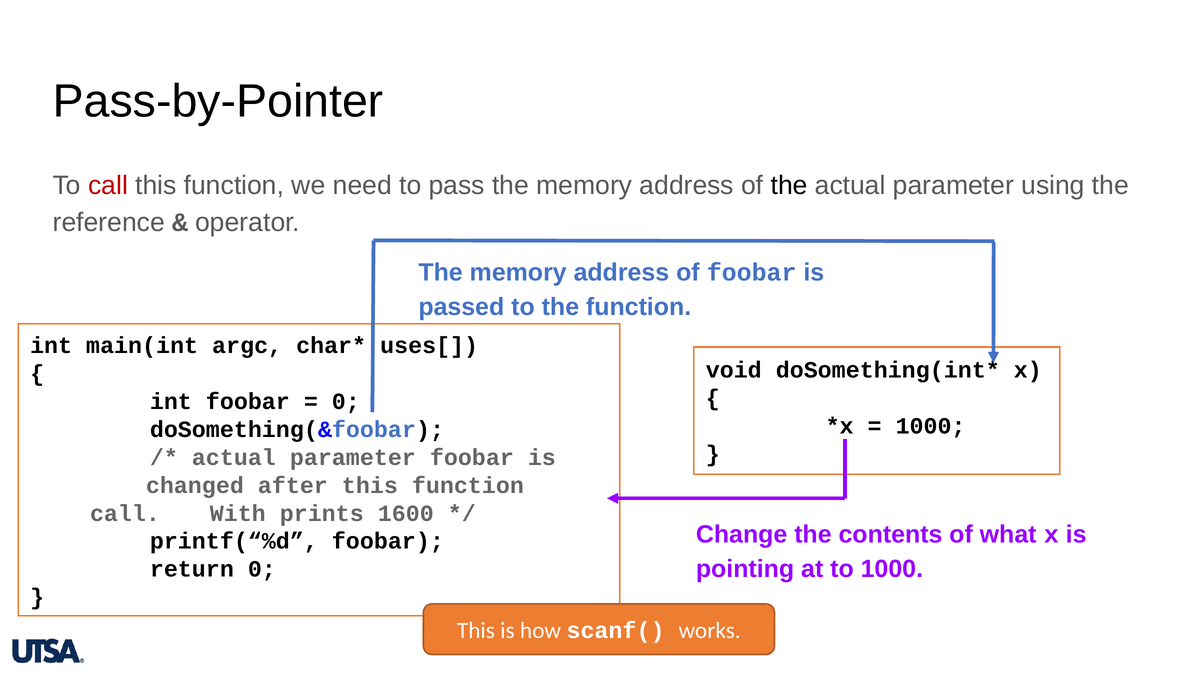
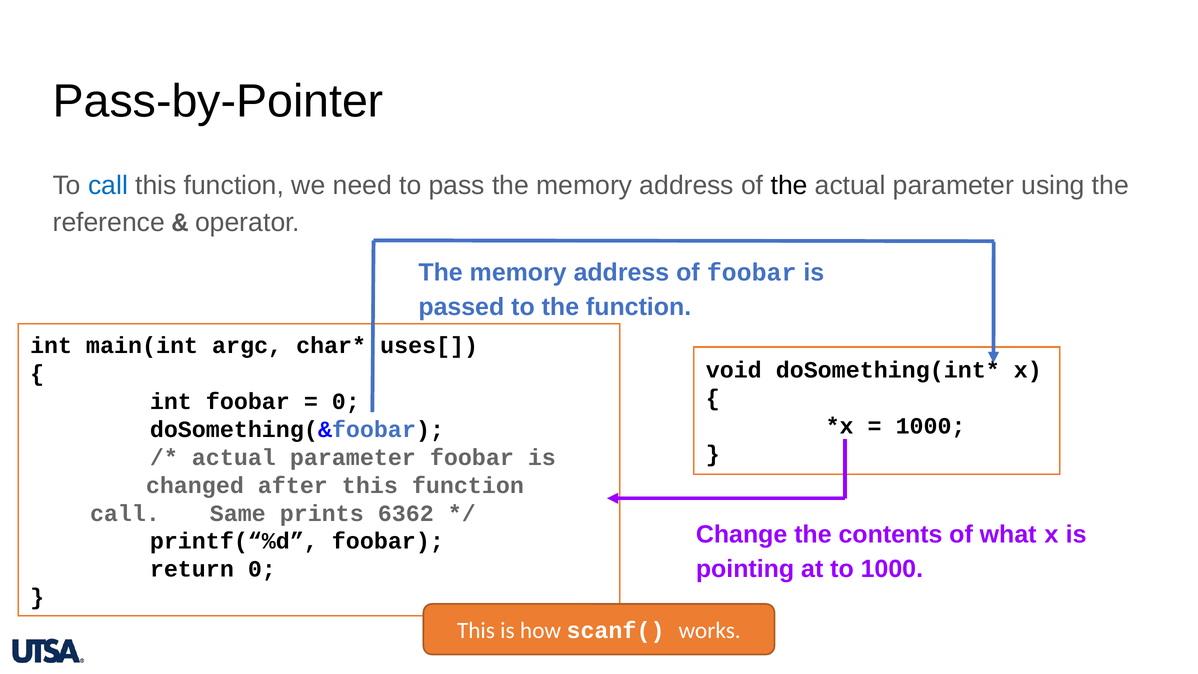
call at (108, 186) colour: red -> blue
With: With -> Same
1600: 1600 -> 6362
